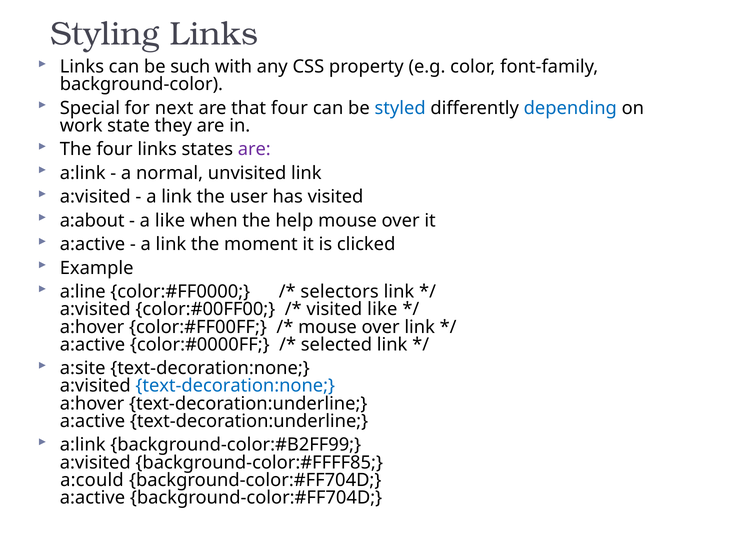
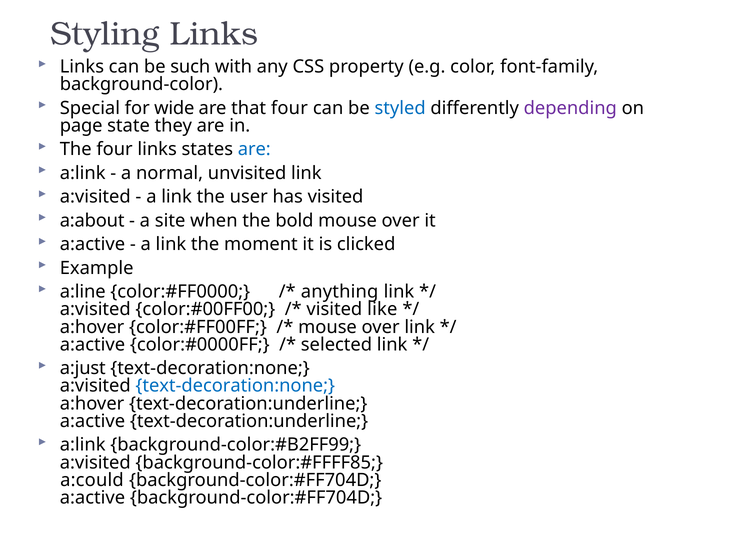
next: next -> wide
depending colour: blue -> purple
work: work -> page
are at (254, 149) colour: purple -> blue
a like: like -> site
help: help -> bold
selectors: selectors -> anything
a:site: a:site -> a:just
